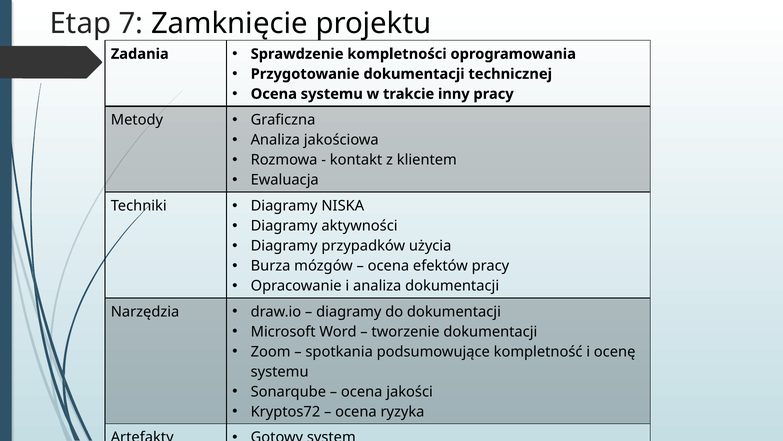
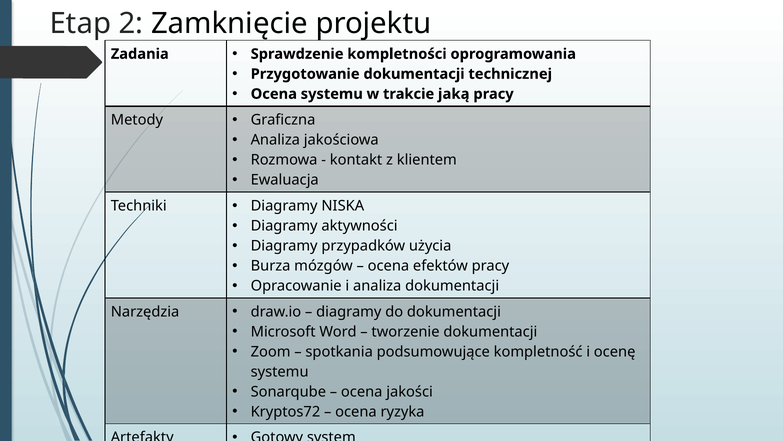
7: 7 -> 2
inny: inny -> jaką
